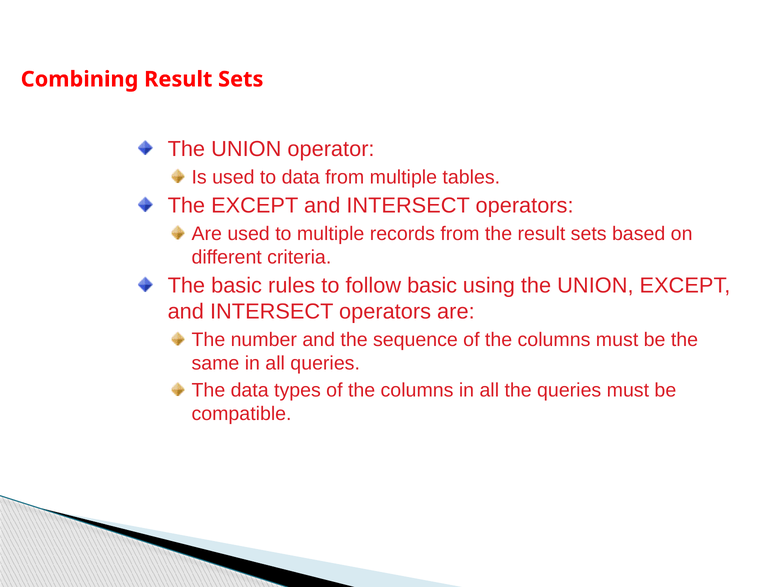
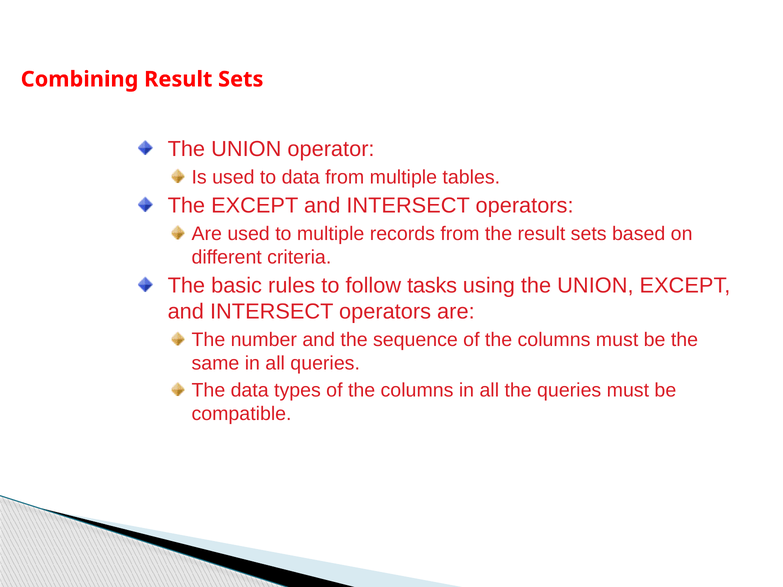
follow basic: basic -> tasks
